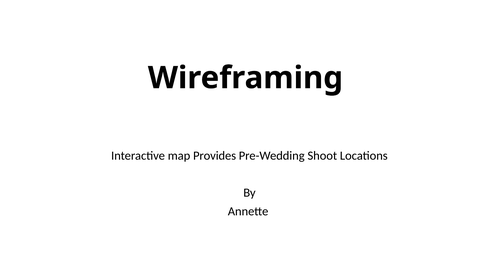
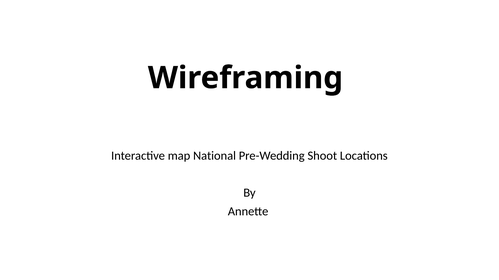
Provides: Provides -> National
